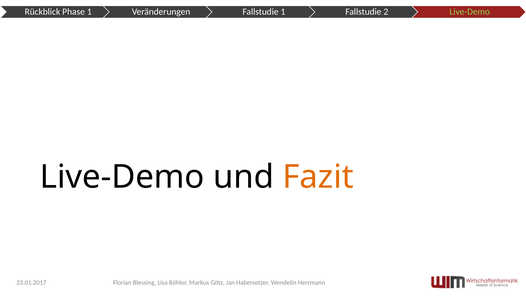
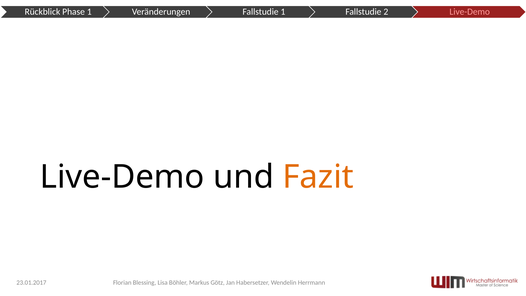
Live-Demo at (470, 12) colour: light green -> pink
